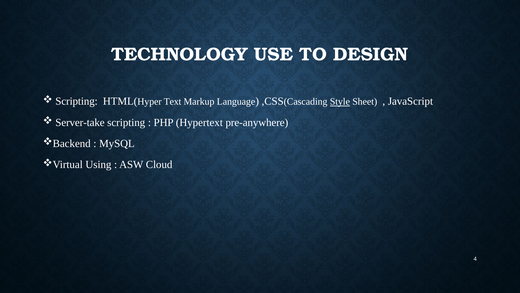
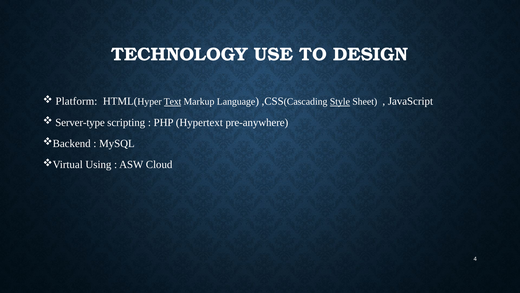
Scripting at (77, 101): Scripting -> Platform
Text underline: none -> present
Server-take: Server-take -> Server-type
